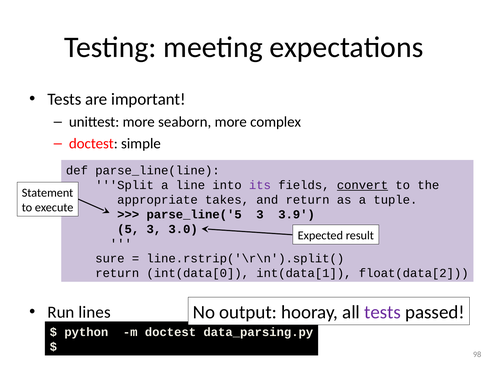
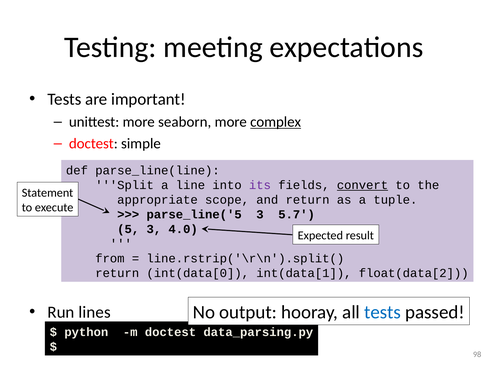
complex underline: none -> present
takes: takes -> scope
3.9: 3.9 -> 5.7
3.0: 3.0 -> 4.0
sure: sure -> from
tests at (383, 312) colour: purple -> blue
